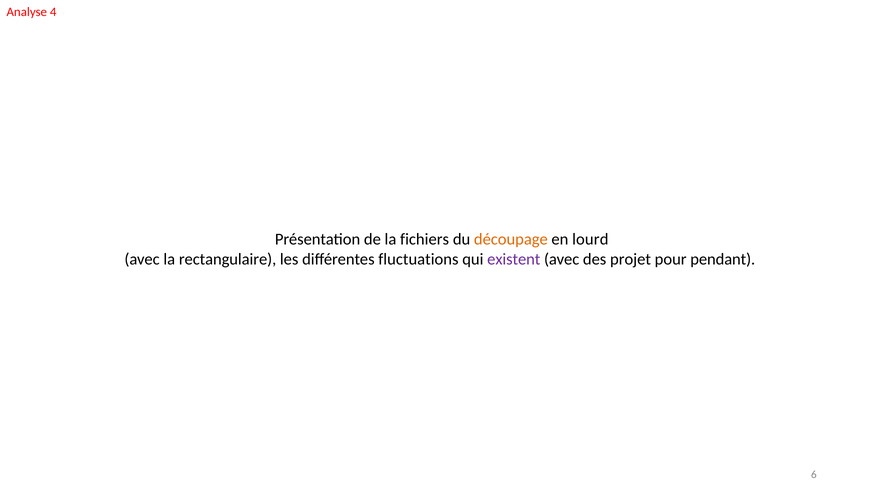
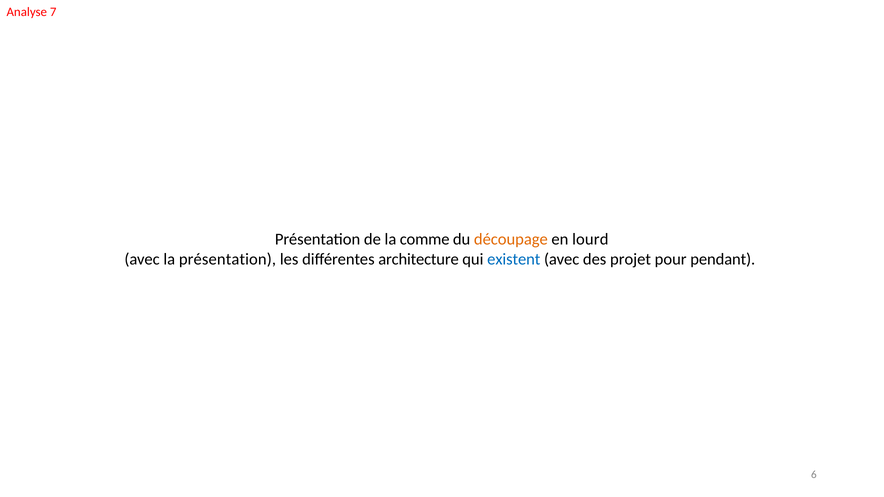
4: 4 -> 7
fichiers: fichiers -> comme
la rectangulaire: rectangulaire -> présentation
fluctuations: fluctuations -> architecture
existent colour: purple -> blue
